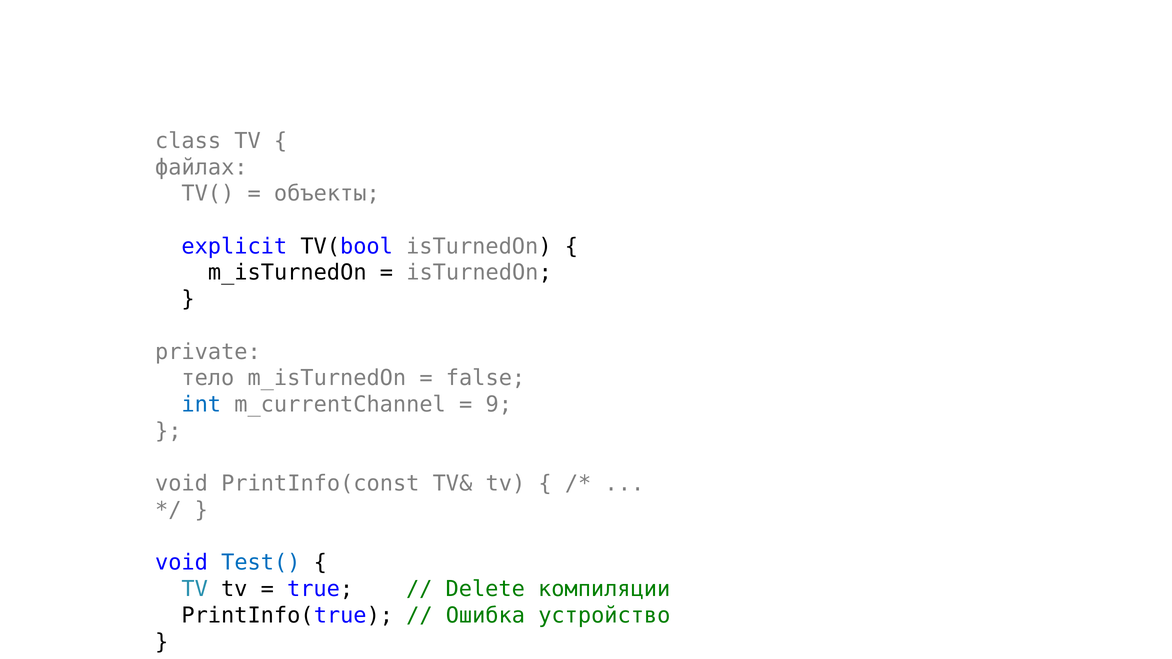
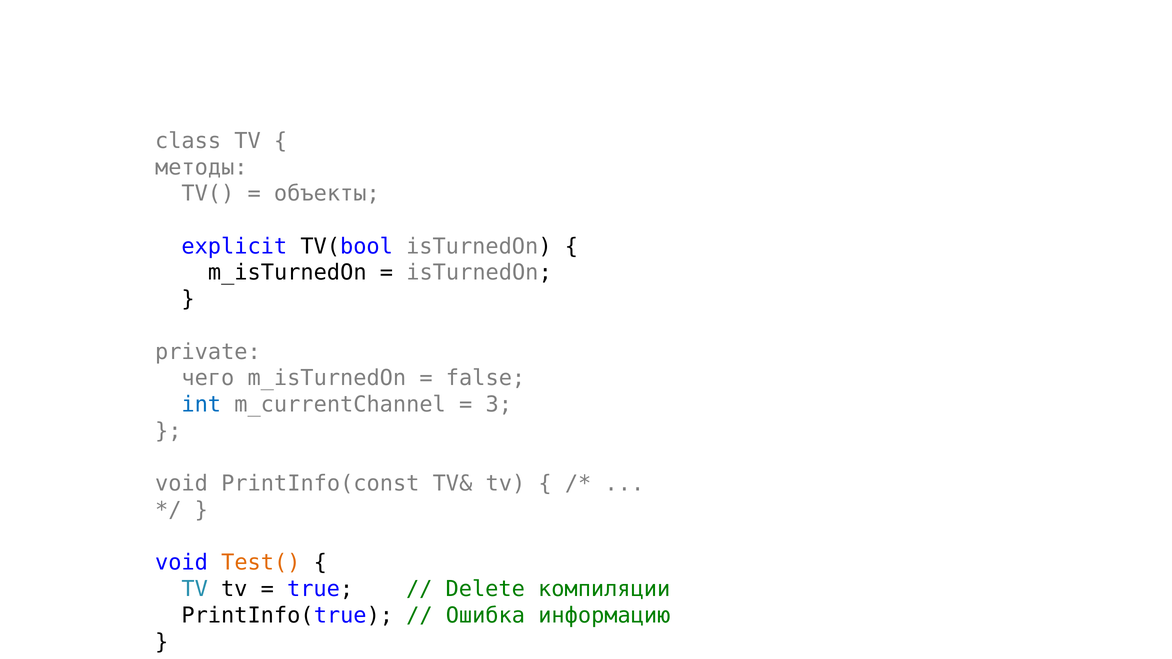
файлах: файлах -> методы
тело: тело -> чего
9: 9 -> 3
Test( colour: blue -> orange
устройство: устройство -> информацию
